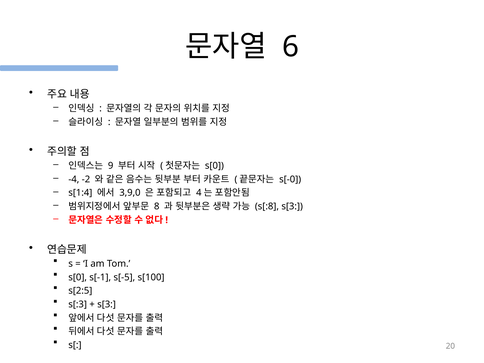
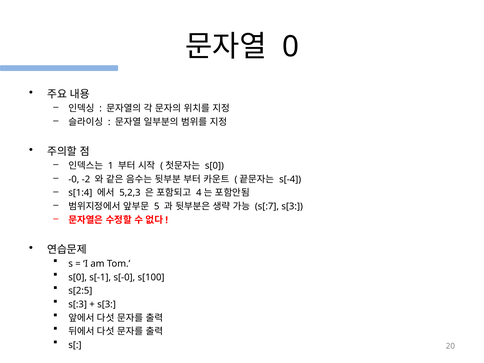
6: 6 -> 0
9: 9 -> 1
-4: -4 -> -0
s[-0: s[-0 -> s[-4
3,9,0: 3,9,0 -> 5,2,3
8: 8 -> 5
s[:8: s[:8 -> s[:7
s[-5: s[-5 -> s[-0
